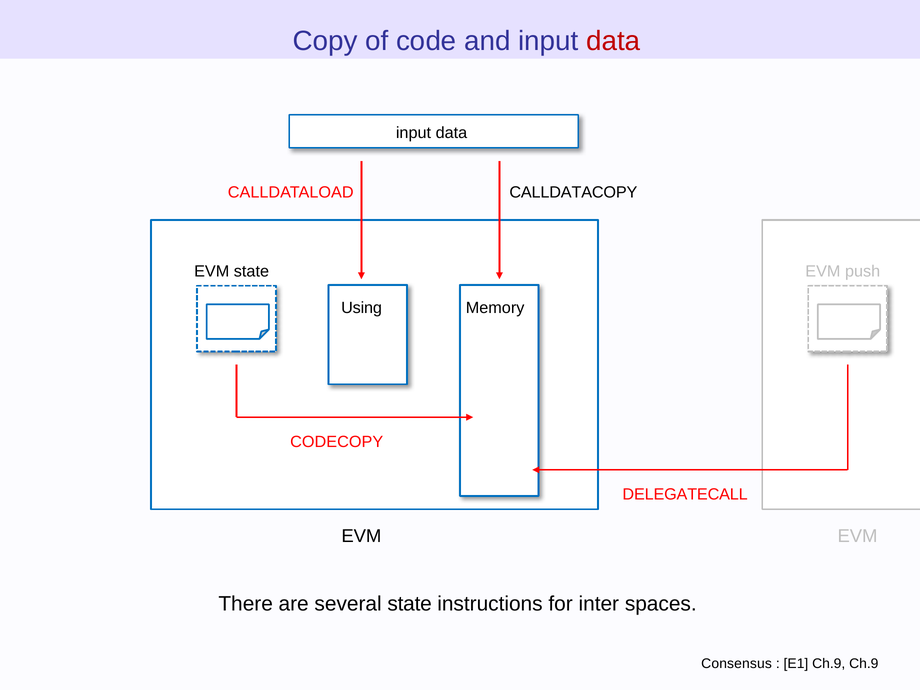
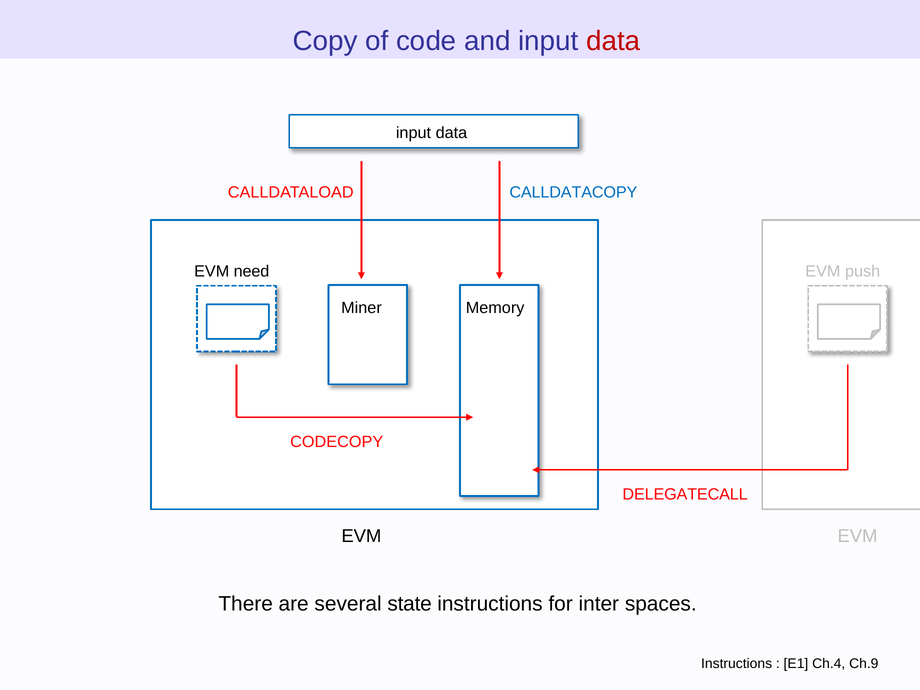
CALLDATACOPY colour: black -> blue
EVM state: state -> need
Using: Using -> Miner
Consensus at (737, 663): Consensus -> Instructions
E1 Ch.9: Ch.9 -> Ch.4
